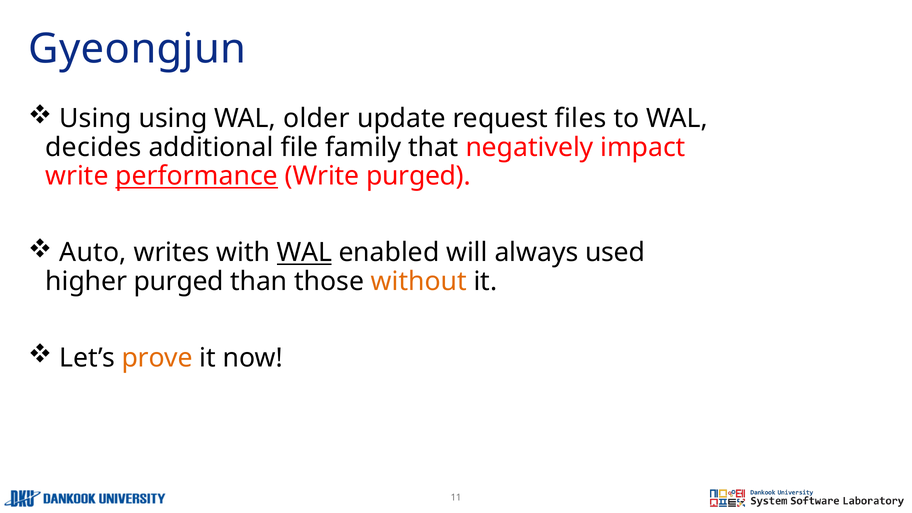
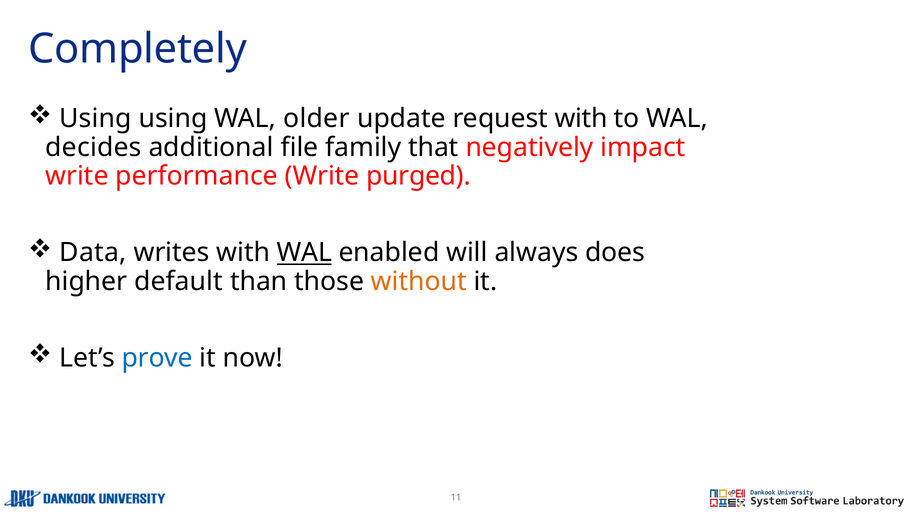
Gyeongjun: Gyeongjun -> Completely
request files: files -> with
performance underline: present -> none
Auto: Auto -> Data
used: used -> does
higher purged: purged -> default
prove colour: orange -> blue
